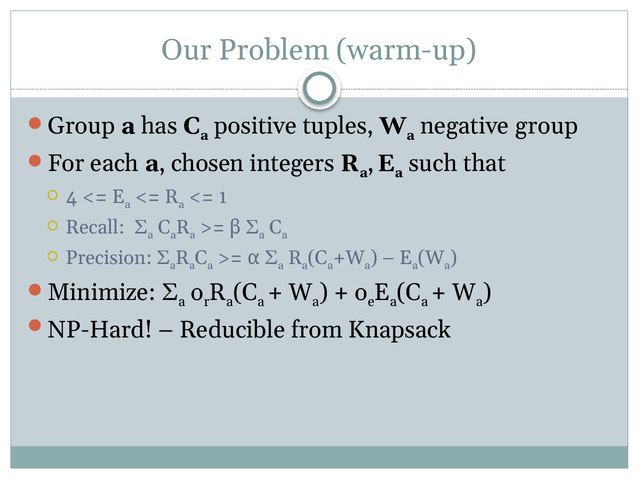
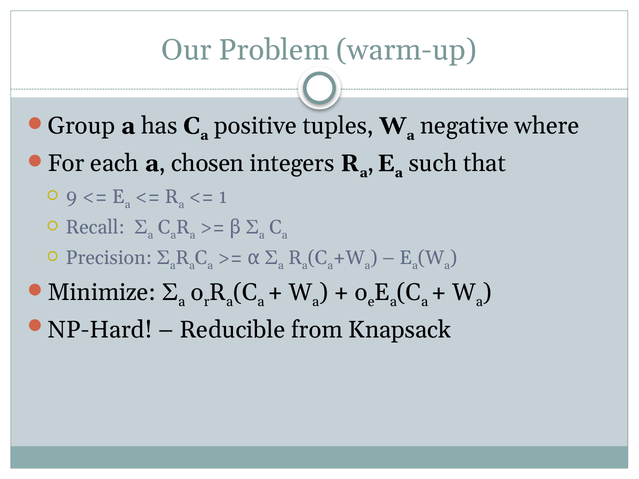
negative group: group -> where
4: 4 -> 9
